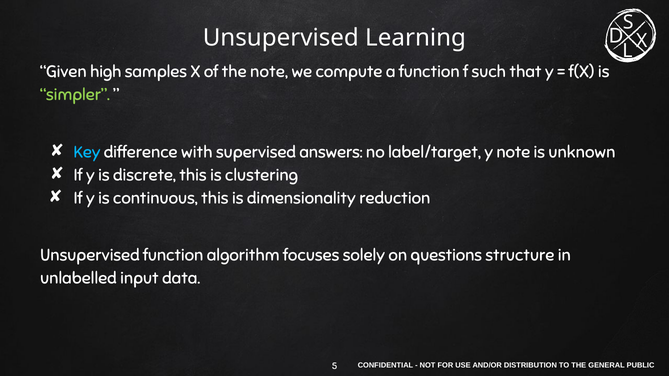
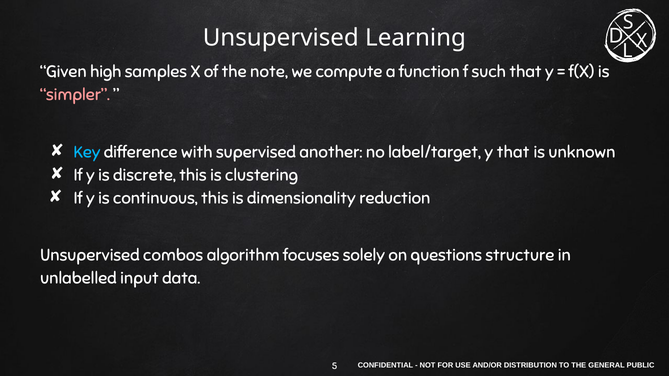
simpler colour: light green -> pink
answers: answers -> another
y note: note -> that
Unsupervised function: function -> combos
